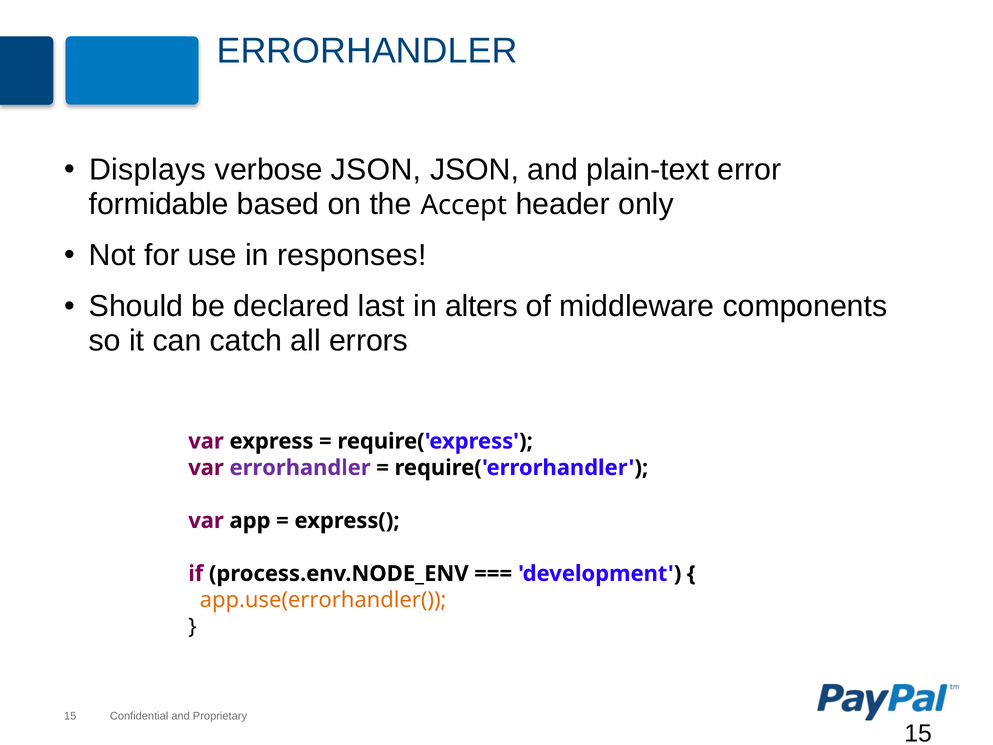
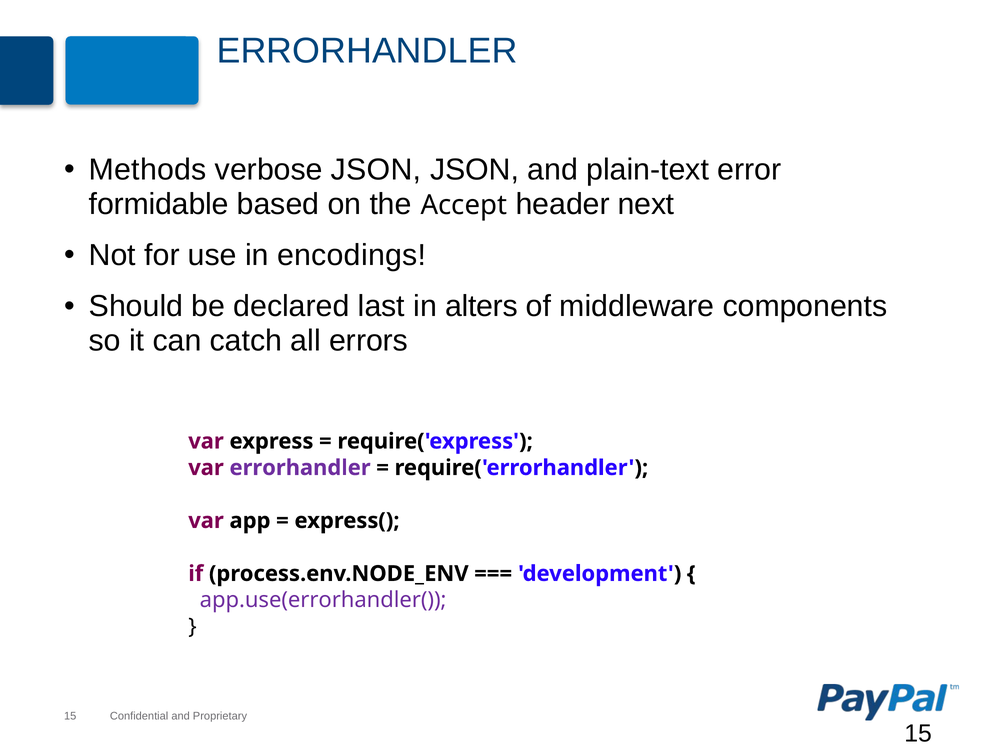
Displays: Displays -> Methods
only: only -> next
responses: responses -> encodings
app.use(errorhandler( colour: orange -> purple
